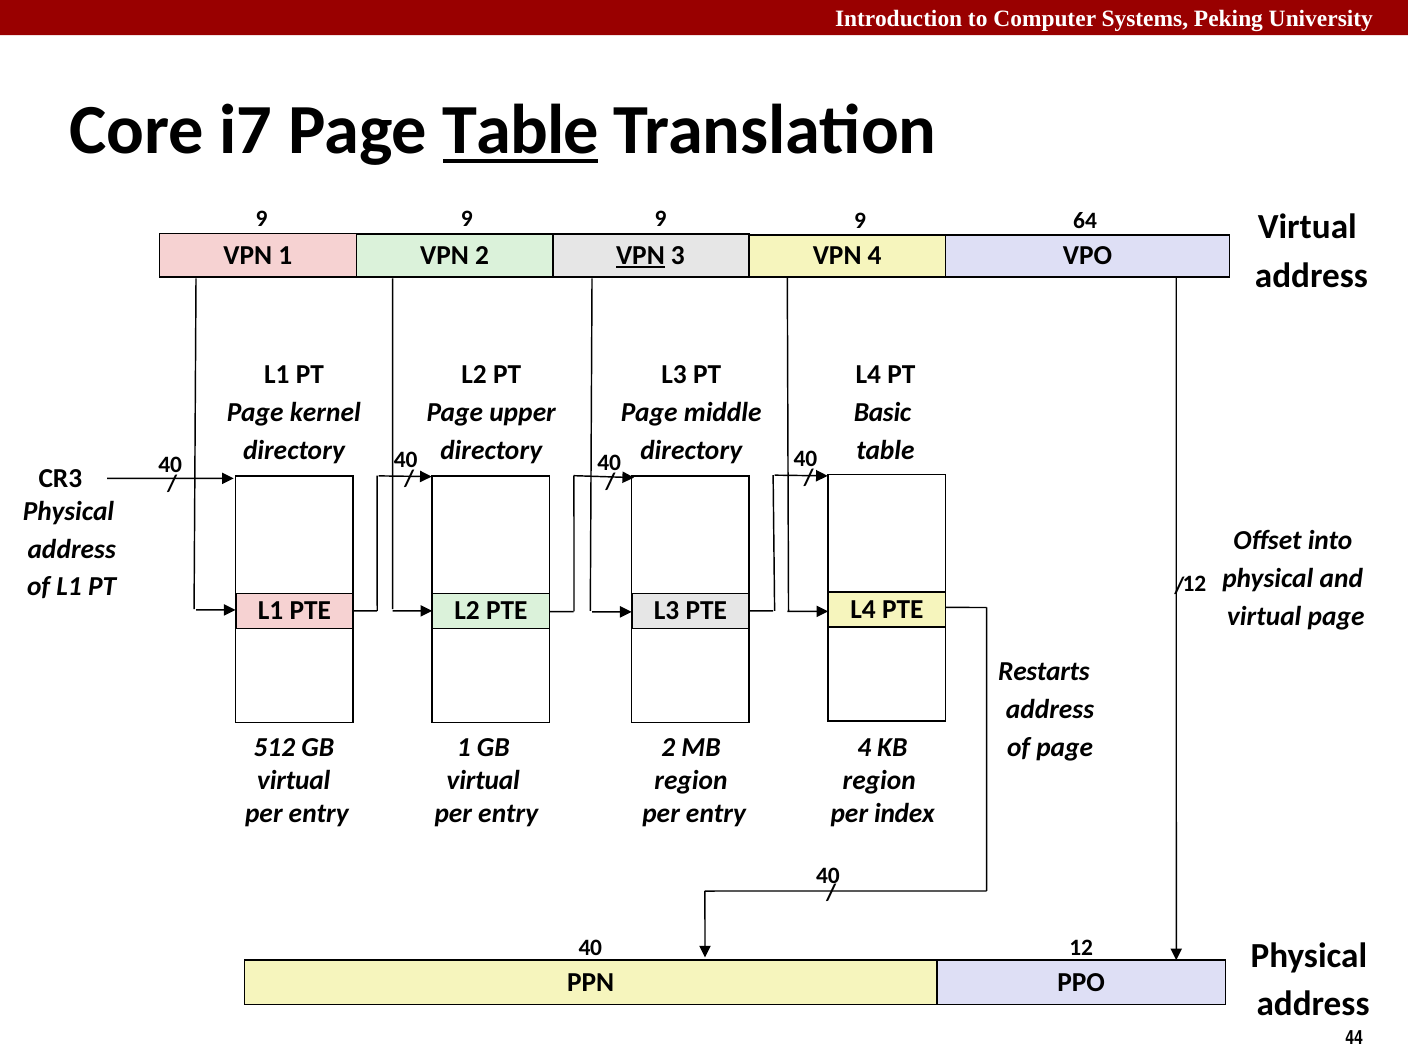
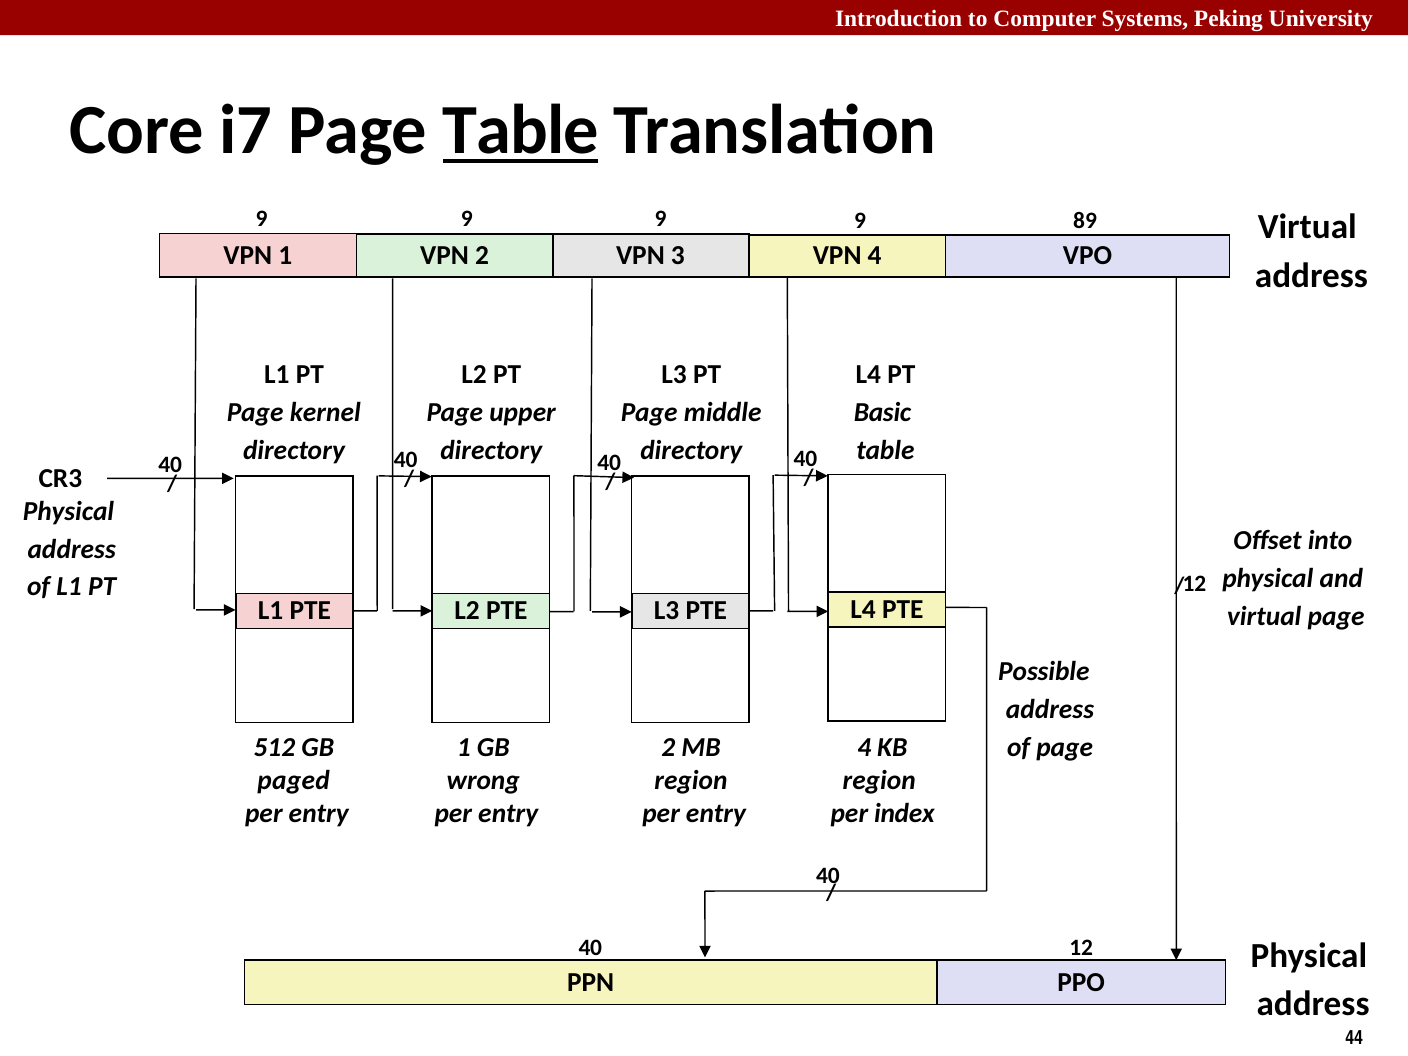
64: 64 -> 89
VPN at (640, 255) underline: present -> none
Restarts: Restarts -> Possible
virtual at (294, 780): virtual -> paged
virtual at (483, 780): virtual -> wrong
